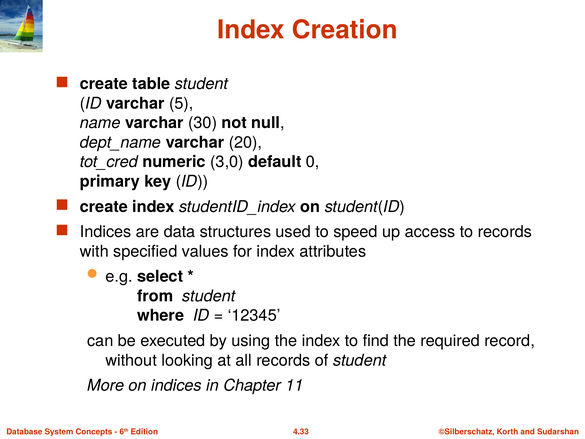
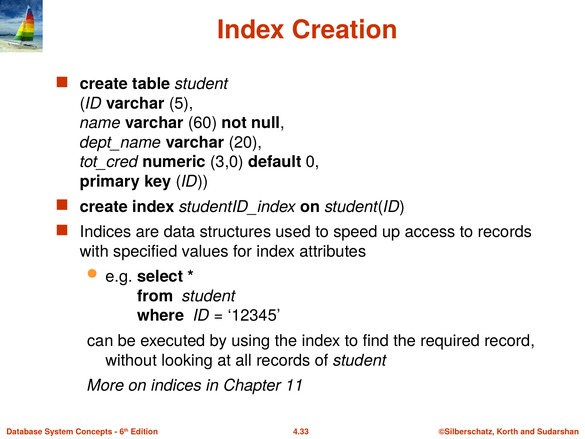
30: 30 -> 60
